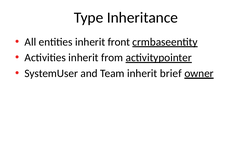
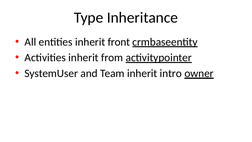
brief: brief -> intro
